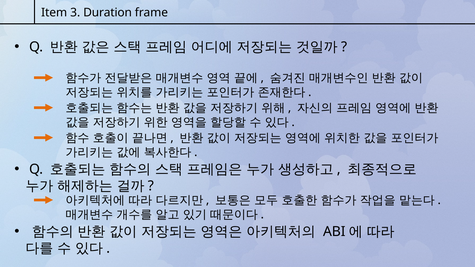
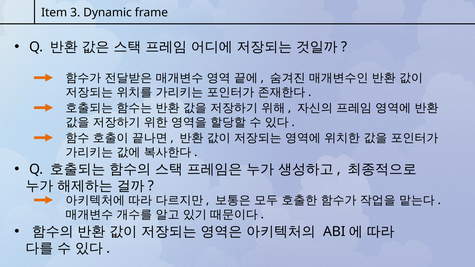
Duration: Duration -> Dynamic
